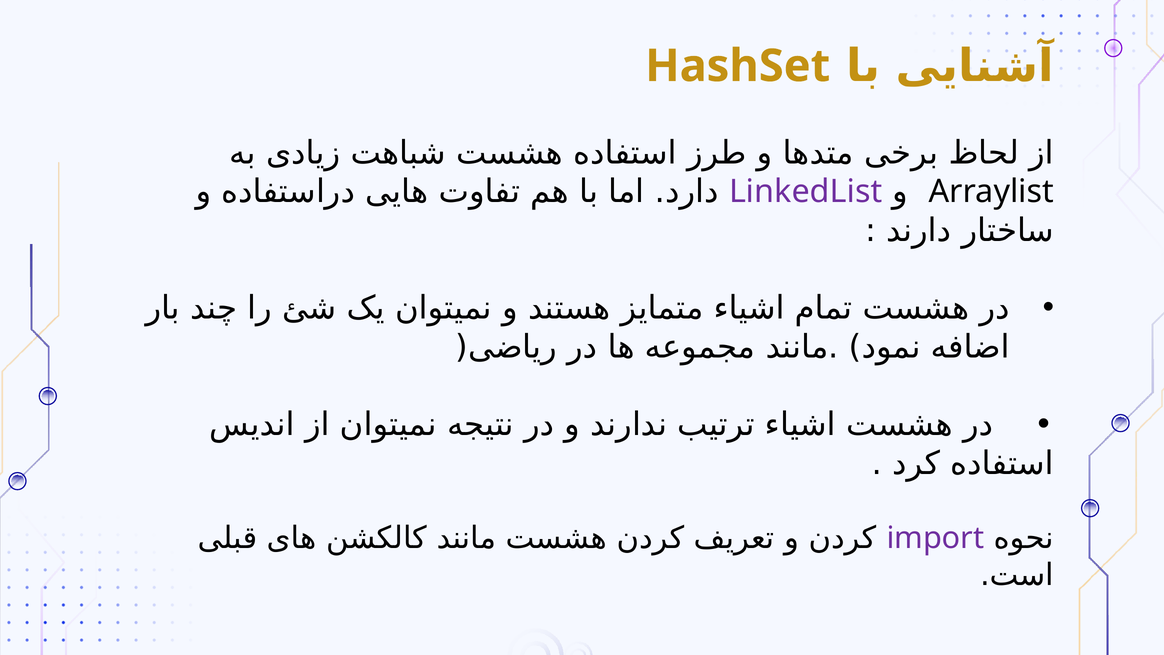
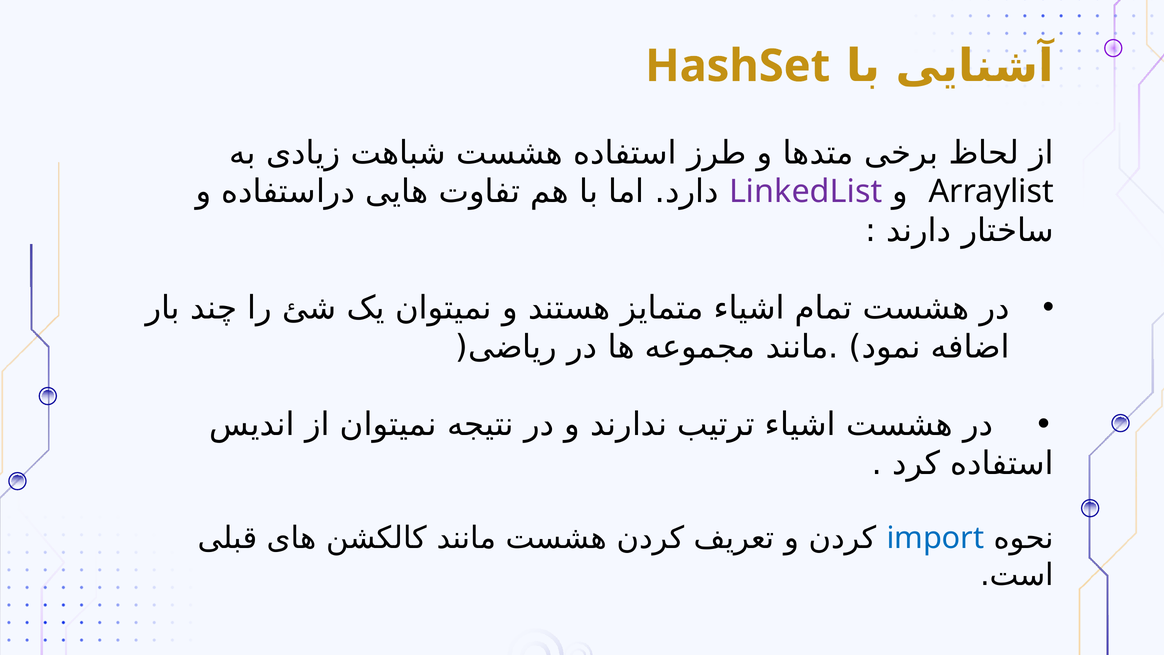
import colour: purple -> blue
